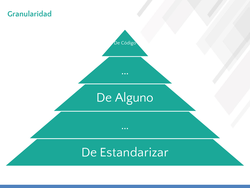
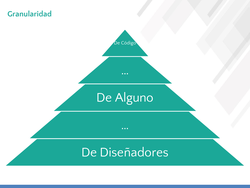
Estandarizar: Estandarizar -> Diseñadores
